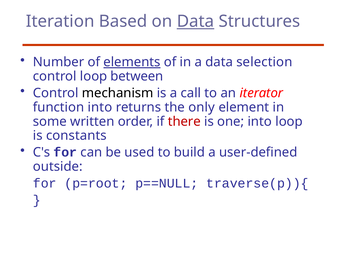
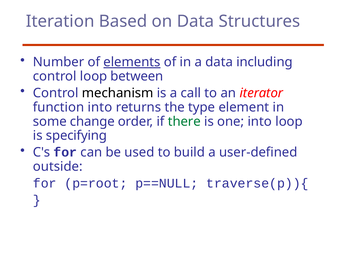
Data at (195, 21) underline: present -> none
selection: selection -> including
only: only -> type
written: written -> change
there colour: red -> green
constants: constants -> specifying
